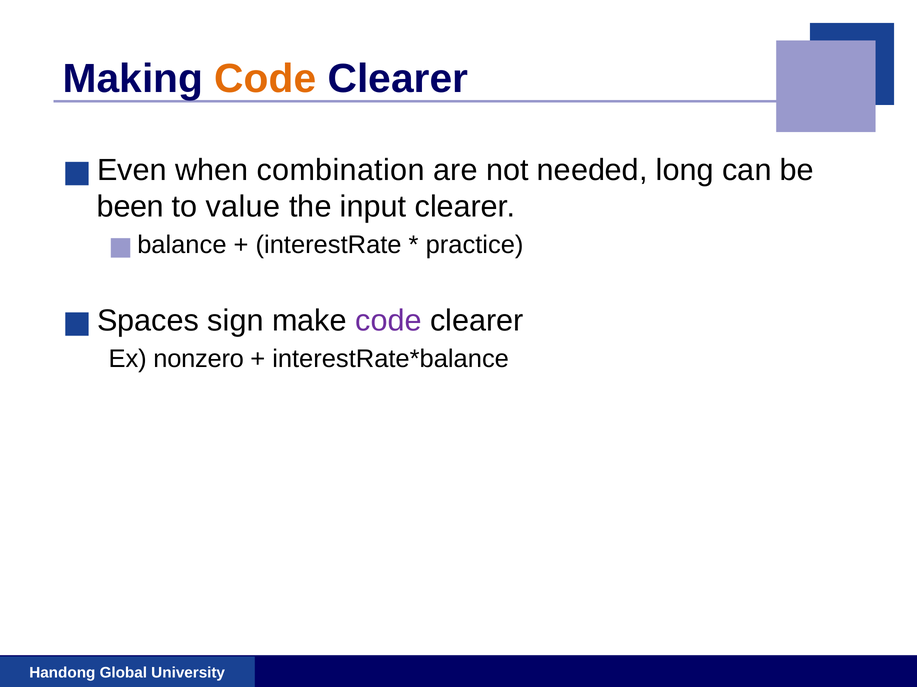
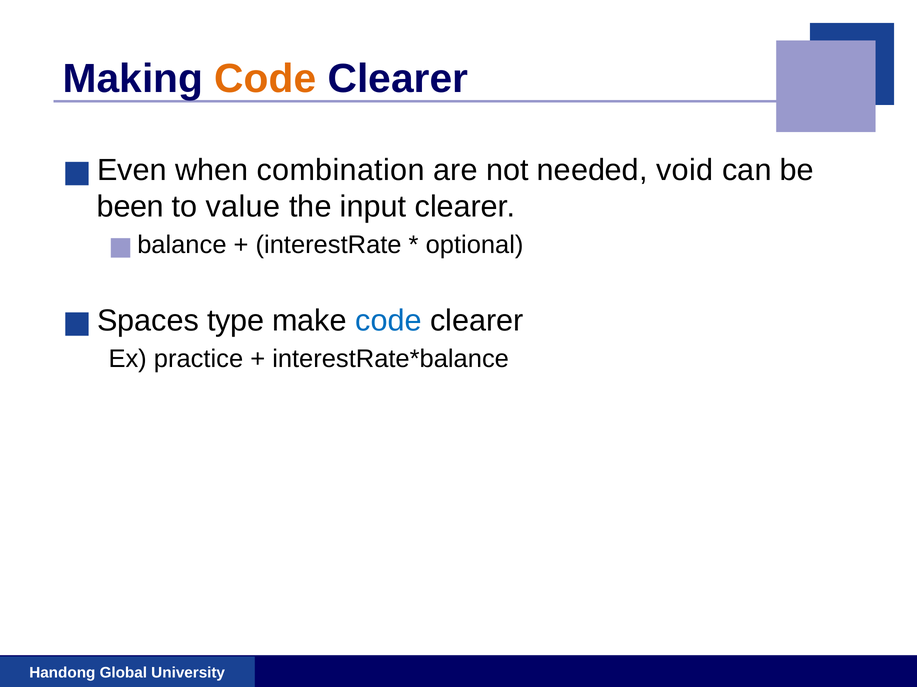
long: long -> void
practice: practice -> optional
sign: sign -> type
code at (388, 321) colour: purple -> blue
nonzero: nonzero -> practice
